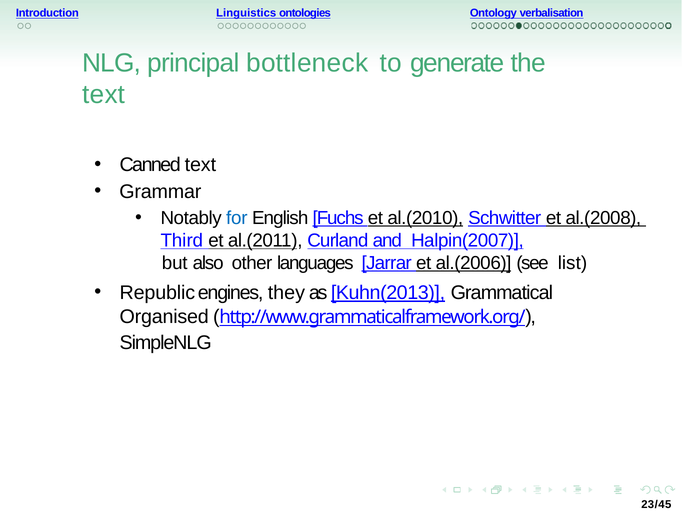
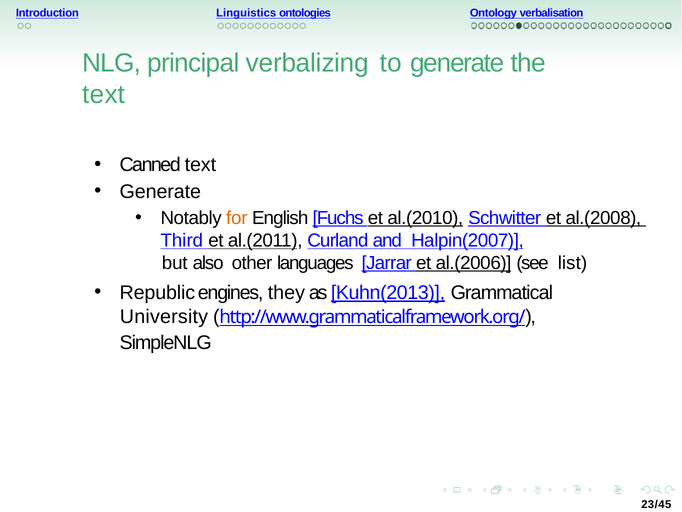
bottleneck: bottleneck -> verbalizing
Grammar at (160, 192): Grammar -> Generate
for colour: blue -> orange
Organised: Organised -> University
